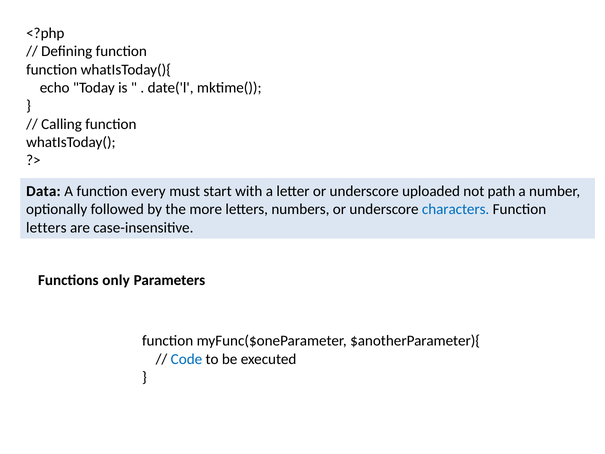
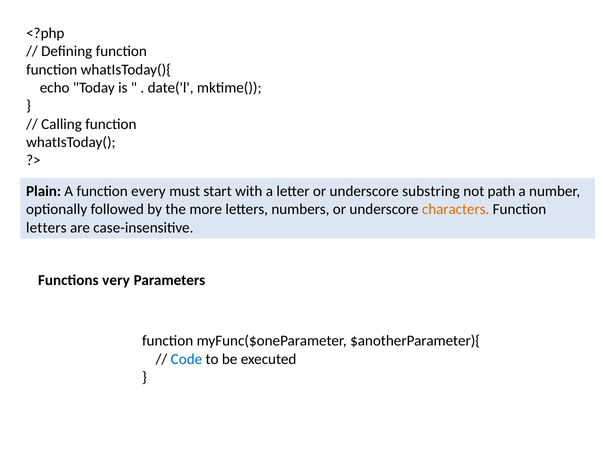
Data: Data -> Plain
uploaded: uploaded -> substring
characters colour: blue -> orange
only: only -> very
